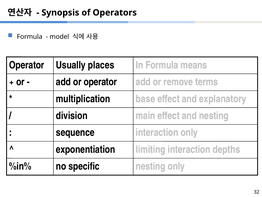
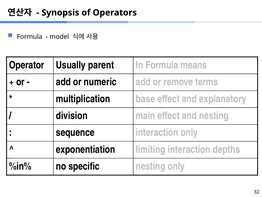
places: places -> parent
or operator: operator -> numeric
